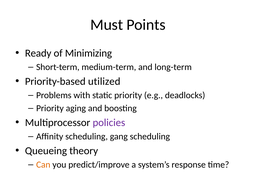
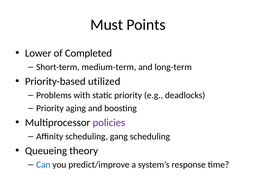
Ready: Ready -> Lower
Minimizing: Minimizing -> Completed
Can colour: orange -> blue
